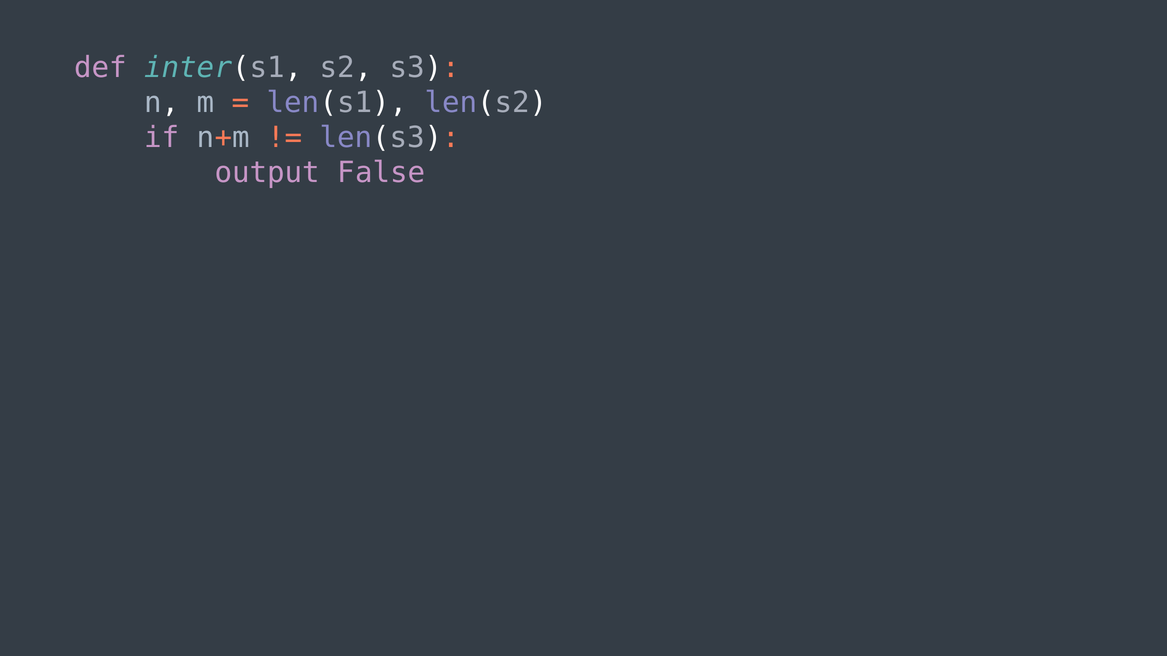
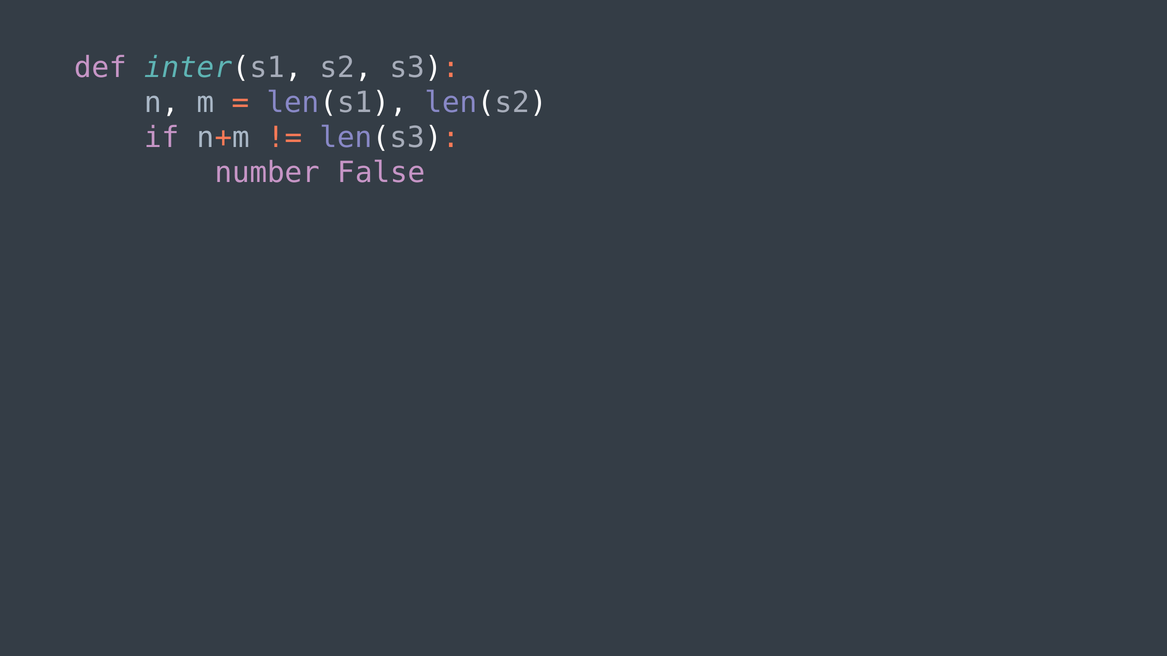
output: output -> number
